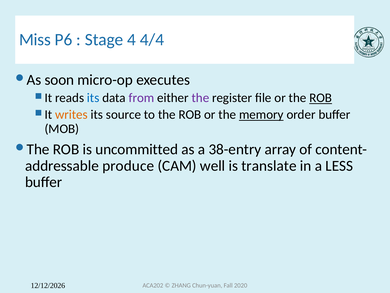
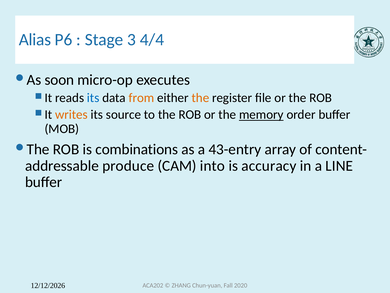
Miss: Miss -> Alias
4: 4 -> 3
from colour: purple -> orange
the at (200, 98) colour: purple -> orange
ROB at (321, 98) underline: present -> none
uncommitted: uncommitted -> combinations
38-entry: 38-entry -> 43-entry
well: well -> into
translate: translate -> accuracy
LESS: LESS -> LINE
